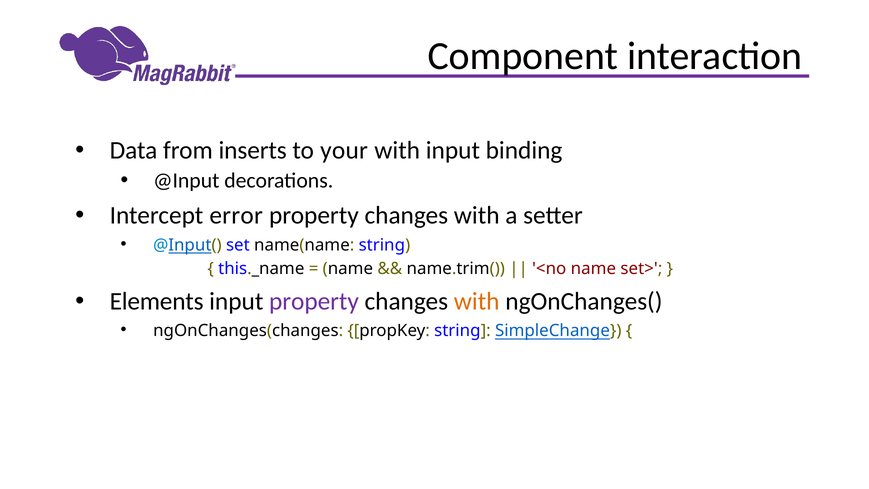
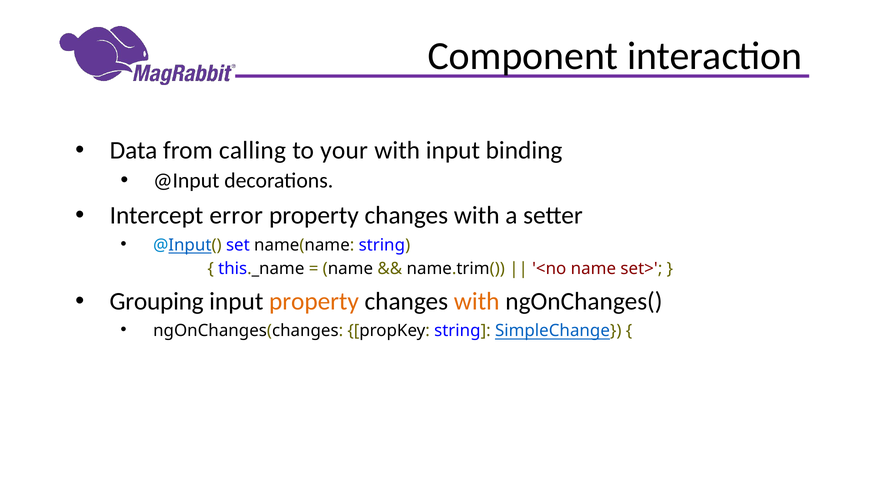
inserts: inserts -> calling
Elements: Elements -> Grouping
property at (314, 301) colour: purple -> orange
